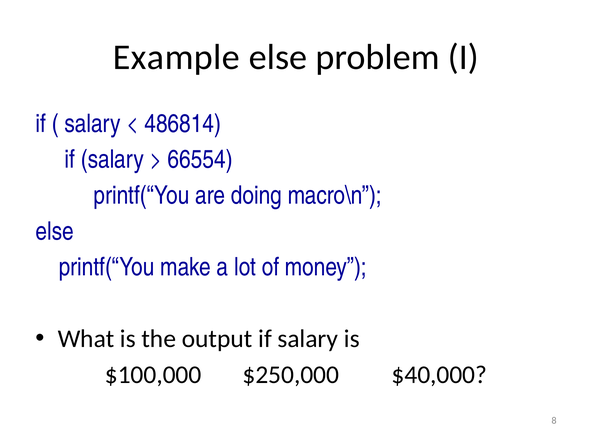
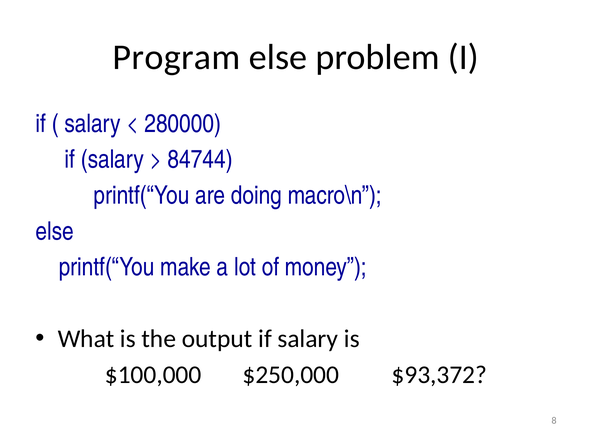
Example: Example -> Program
486814: 486814 -> 280000
66554: 66554 -> 84744
$40,000: $40,000 -> $93,372
